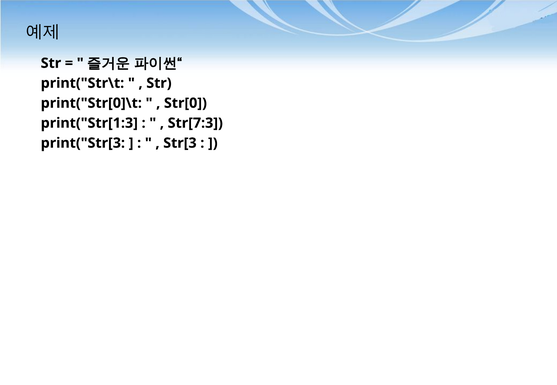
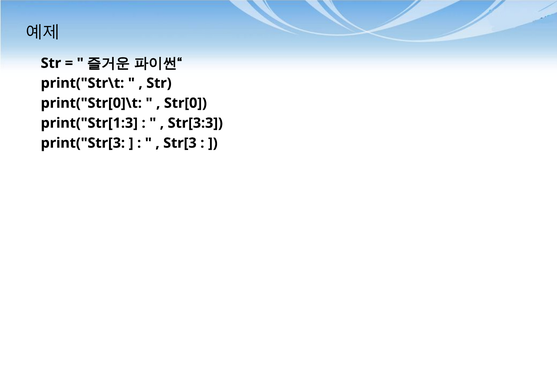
Str[7:3: Str[7:3 -> Str[3:3
